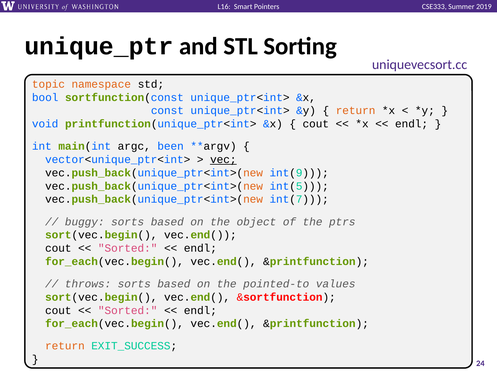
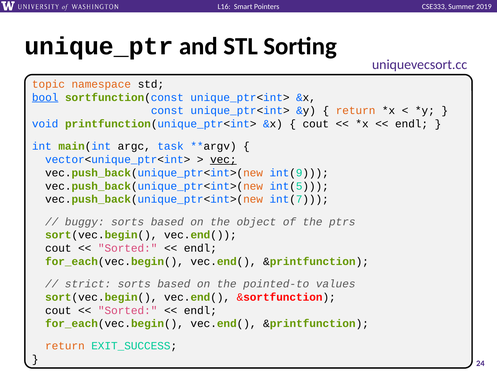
bool underline: none -> present
been: been -> task
throws: throws -> strict
